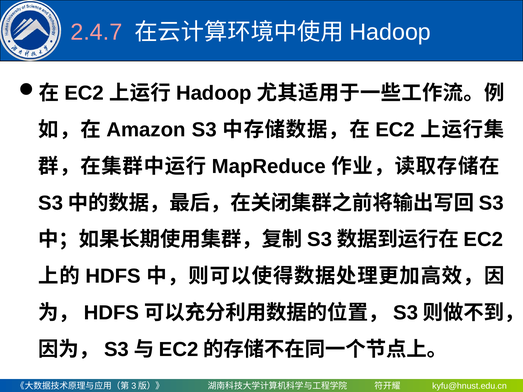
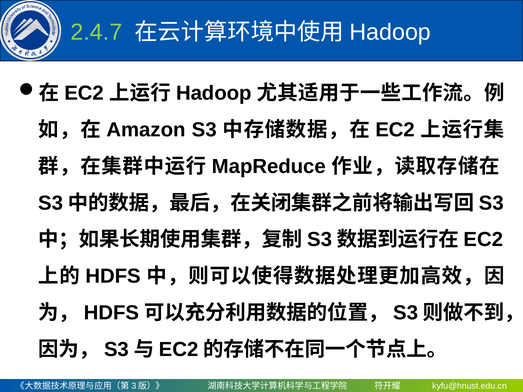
2.4.7 colour: pink -> light green
